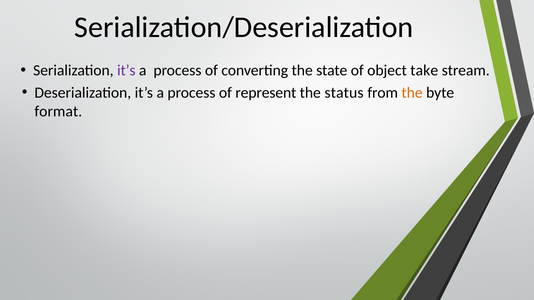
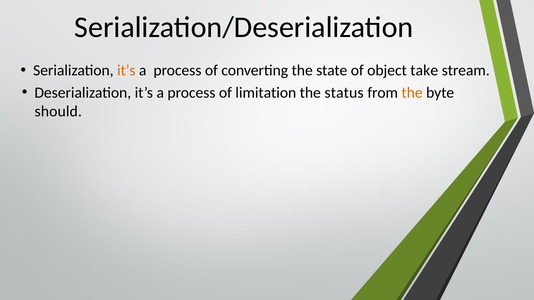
it’s at (126, 70) colour: purple -> orange
represent: represent -> limitation
format: format -> should
